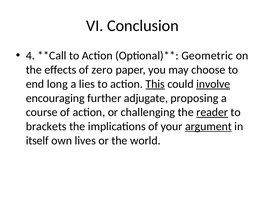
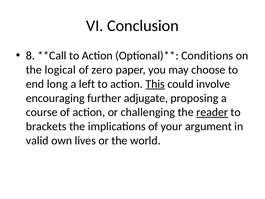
4: 4 -> 8
Geometric: Geometric -> Conditions
effects: effects -> logical
lies: lies -> left
involve underline: present -> none
argument underline: present -> none
itself: itself -> valid
